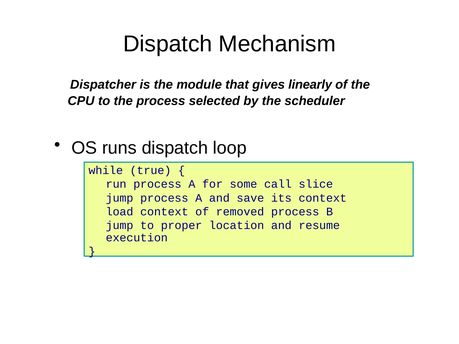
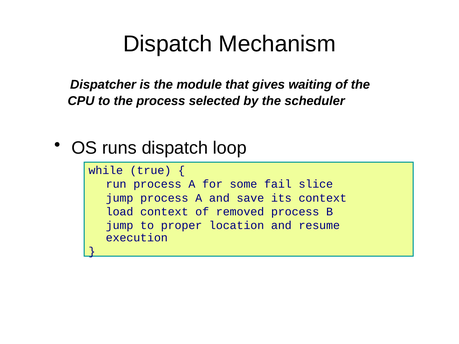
linearly: linearly -> waiting
call: call -> fail
